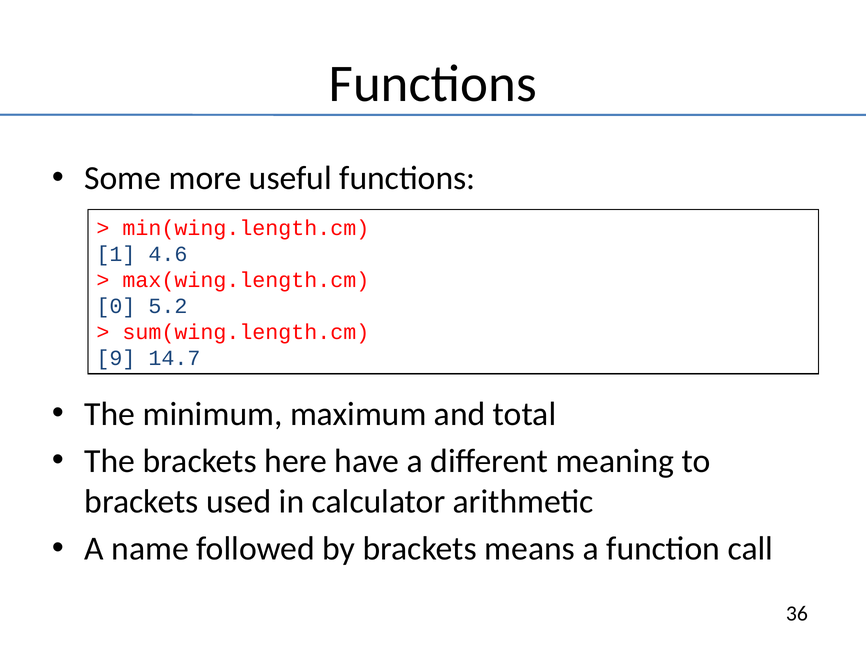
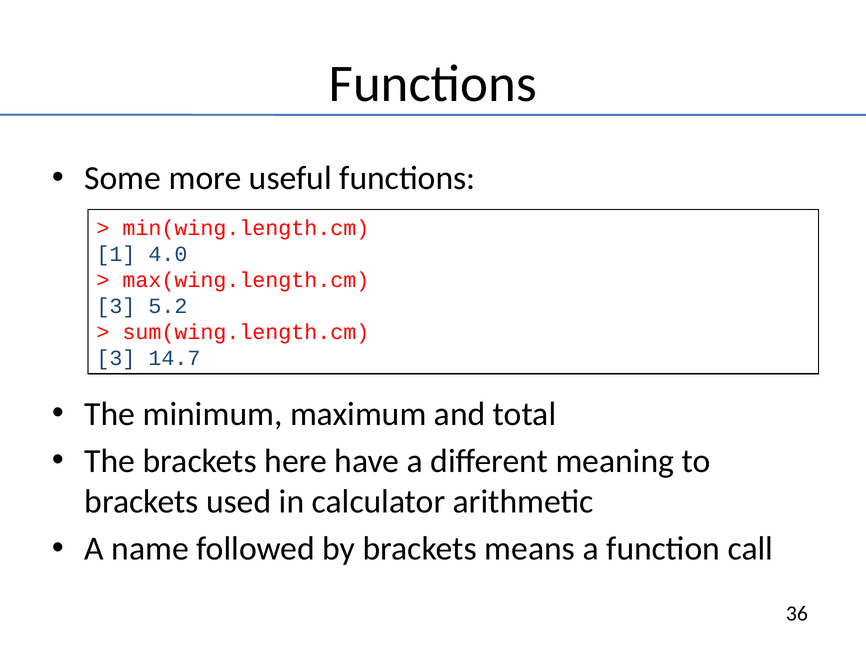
4.6: 4.6 -> 4.0
0 at (116, 306): 0 -> 3
9 at (116, 358): 9 -> 3
